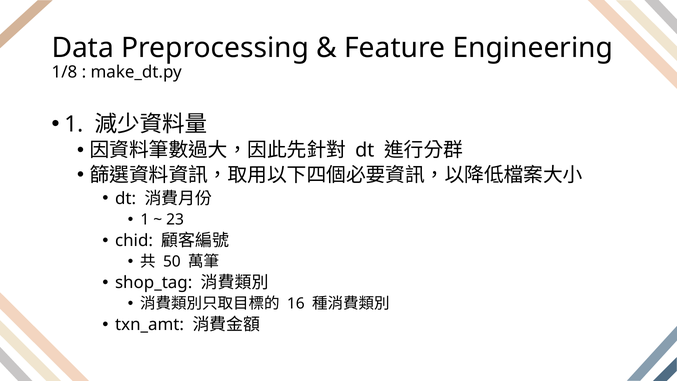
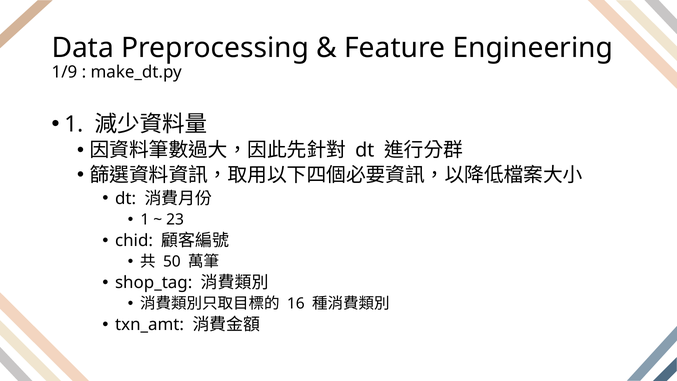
1/8: 1/8 -> 1/9
